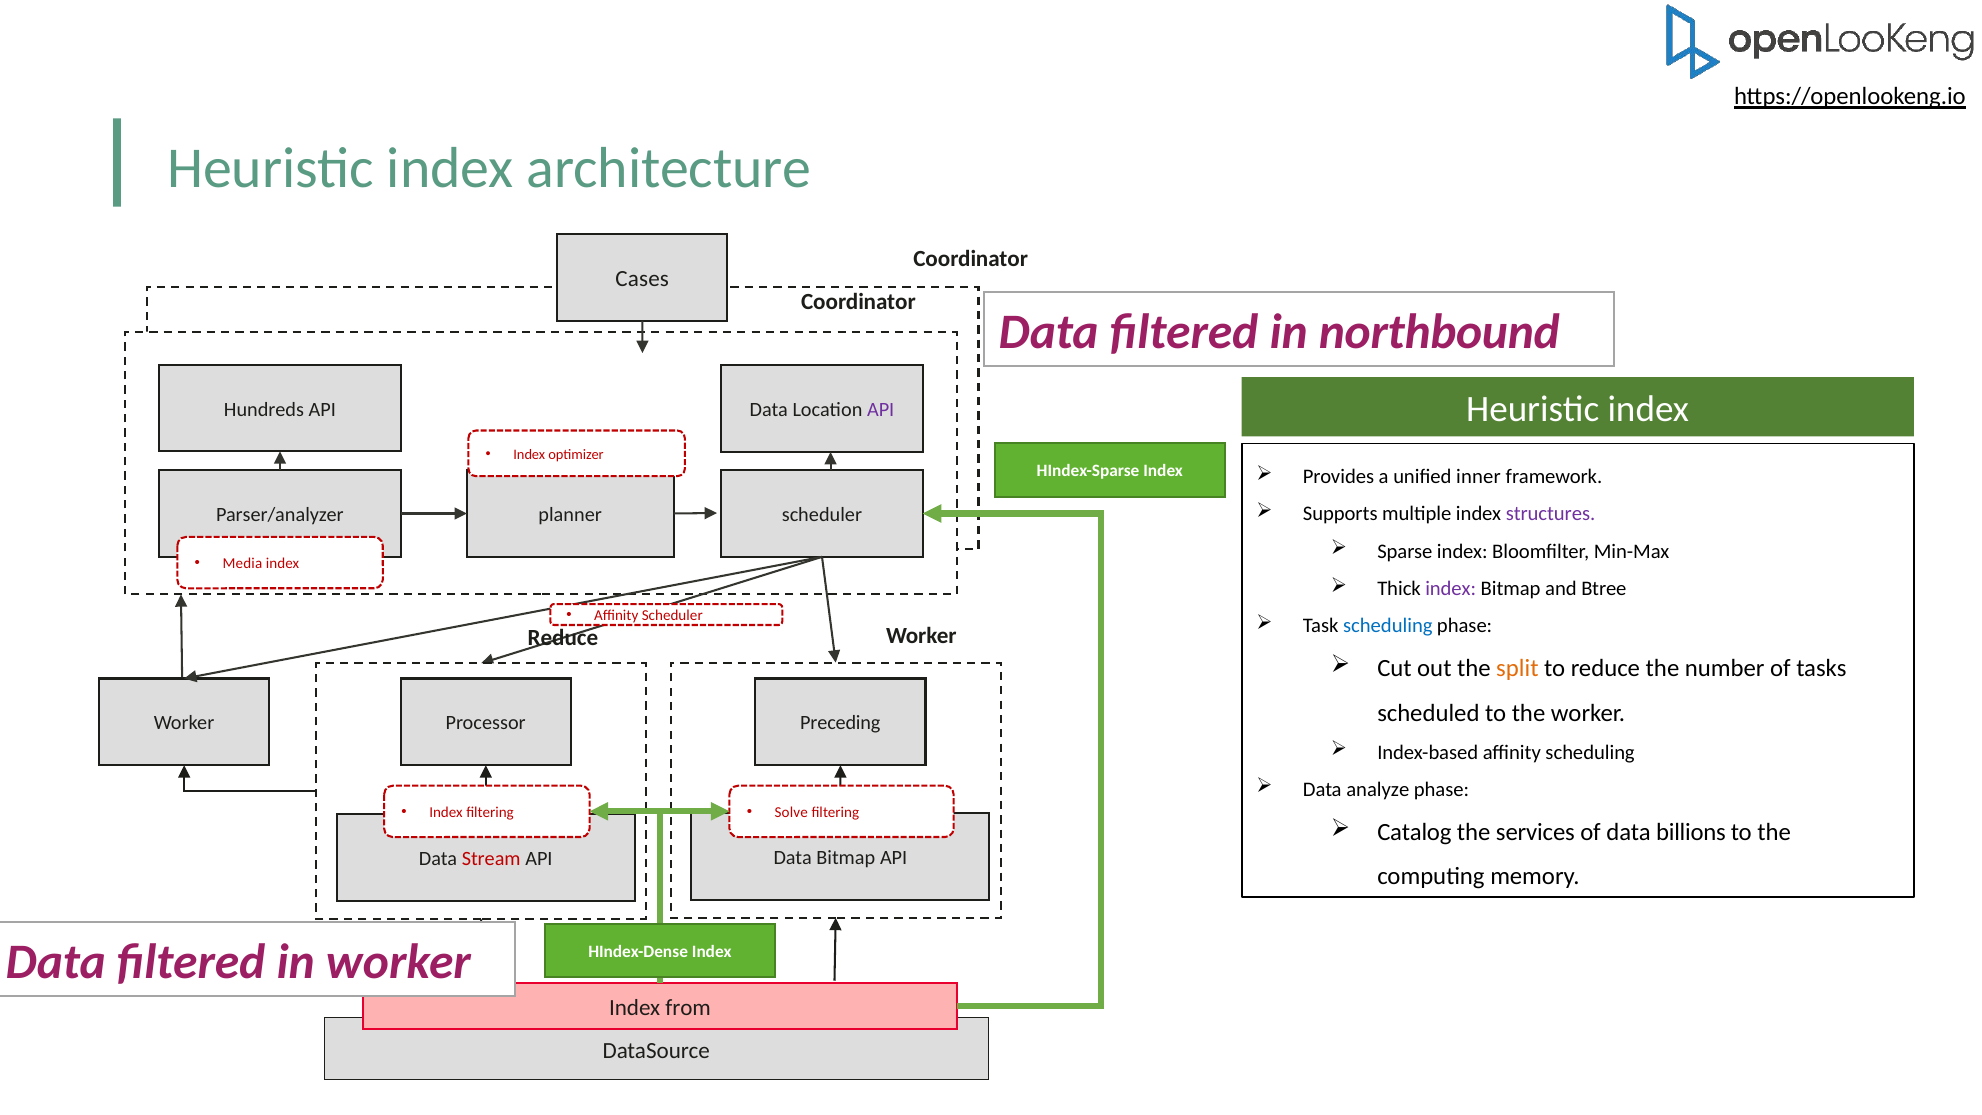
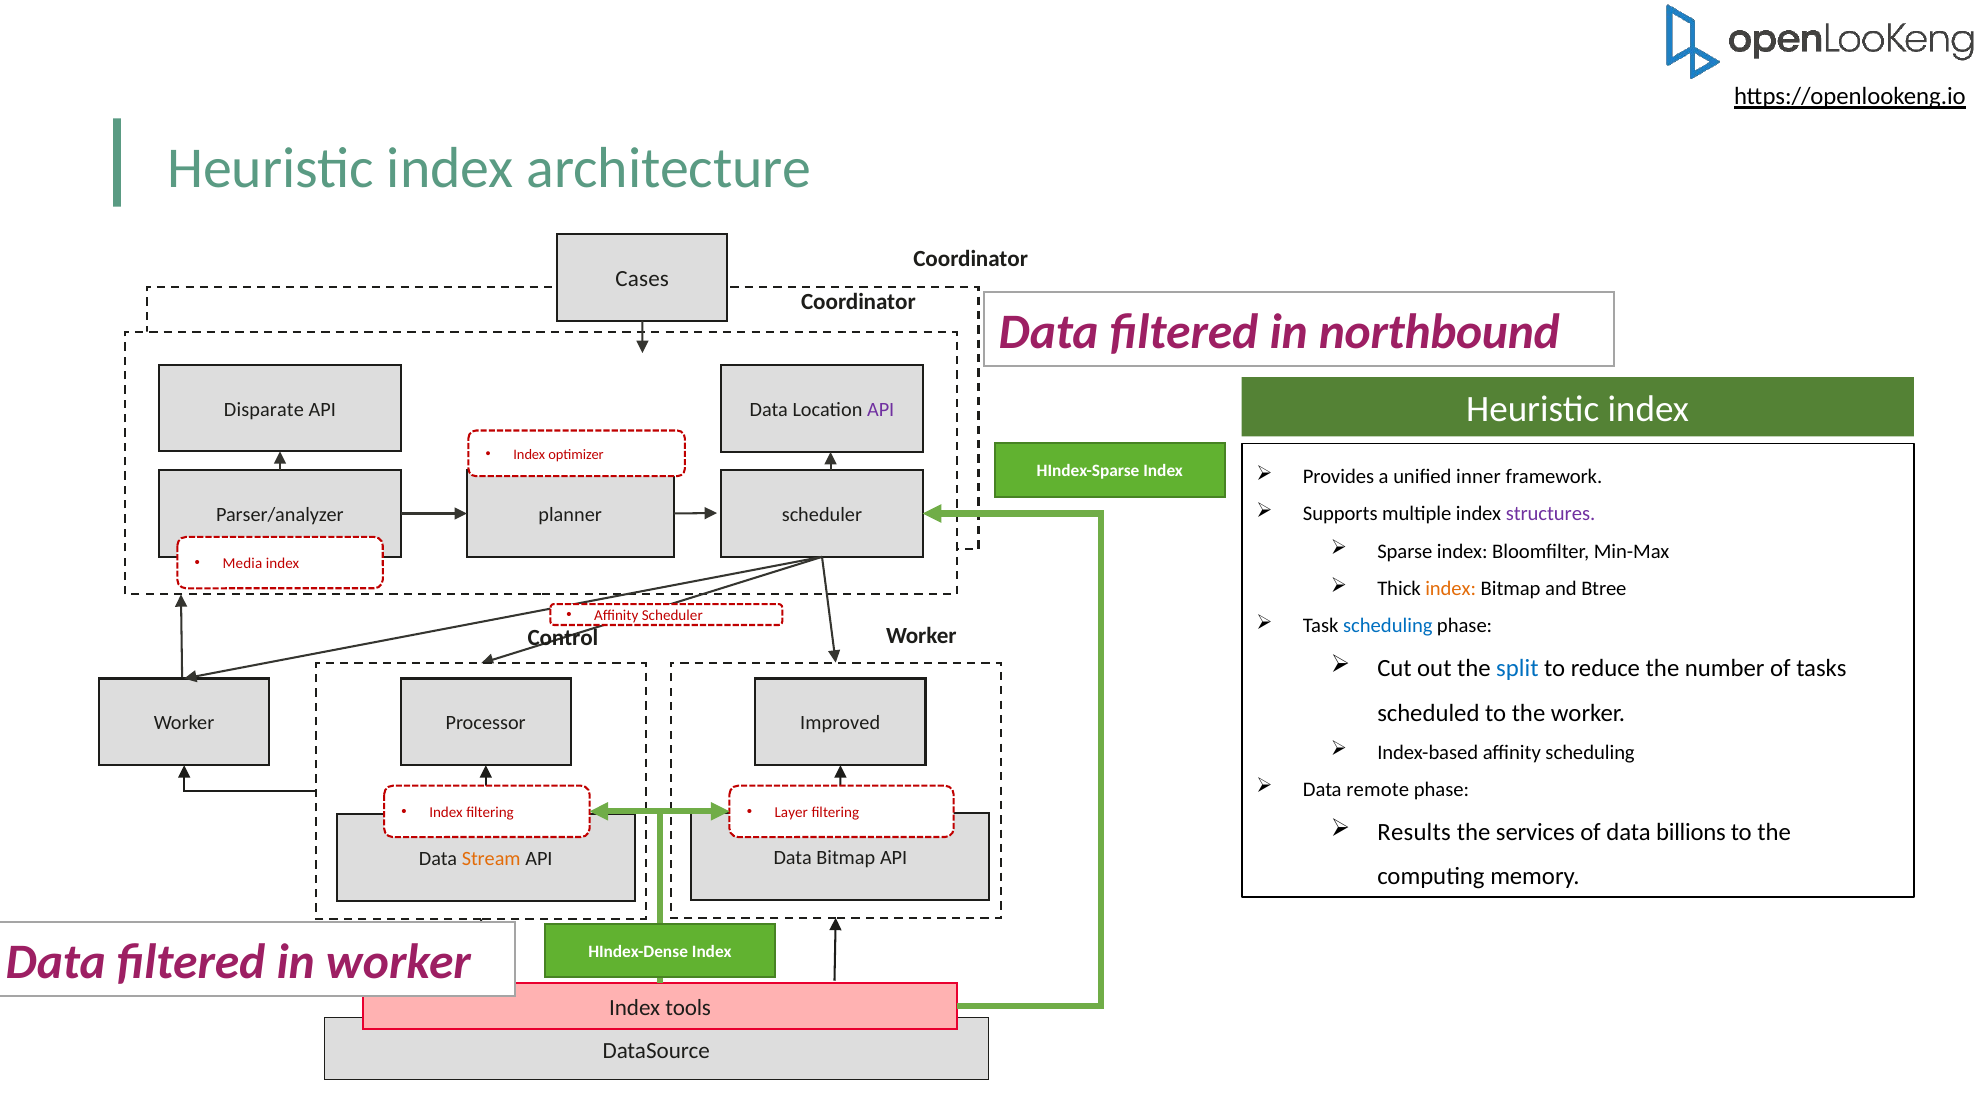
Hundreds: Hundreds -> Disparate
index at (1451, 589) colour: purple -> orange
Reduce at (563, 637): Reduce -> Control
split colour: orange -> blue
Preceding: Preceding -> Improved
analyze: analyze -> remote
Solve: Solve -> Layer
Catalog: Catalog -> Results
Stream colour: red -> orange
from: from -> tools
